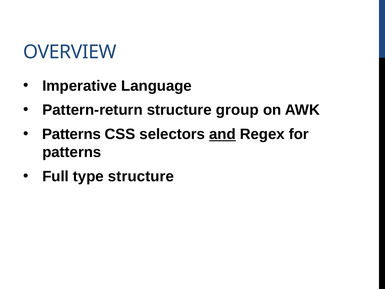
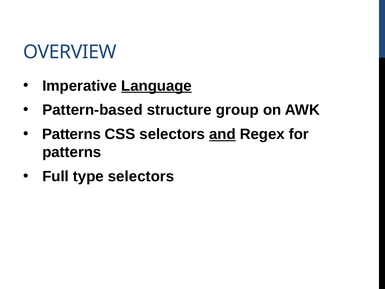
Language underline: none -> present
Pattern-return: Pattern-return -> Pattern-based
type structure: structure -> selectors
